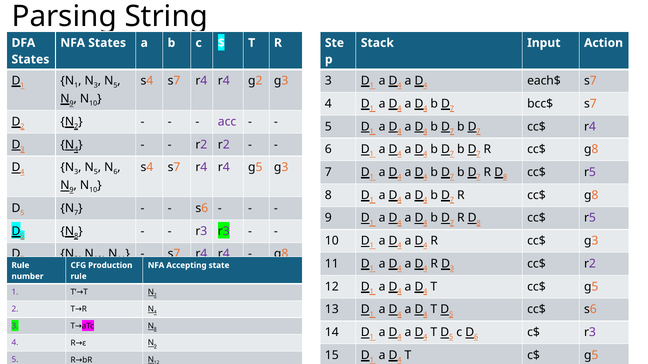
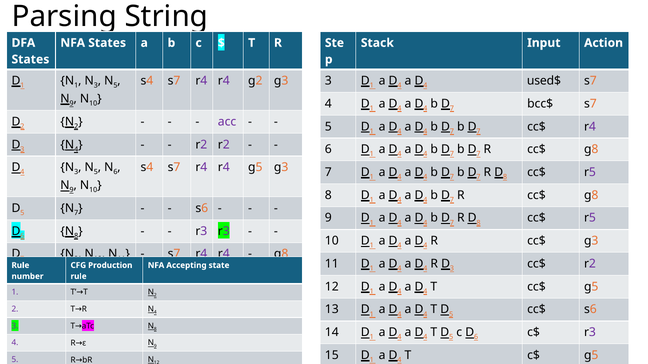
each$: each$ -> used$
